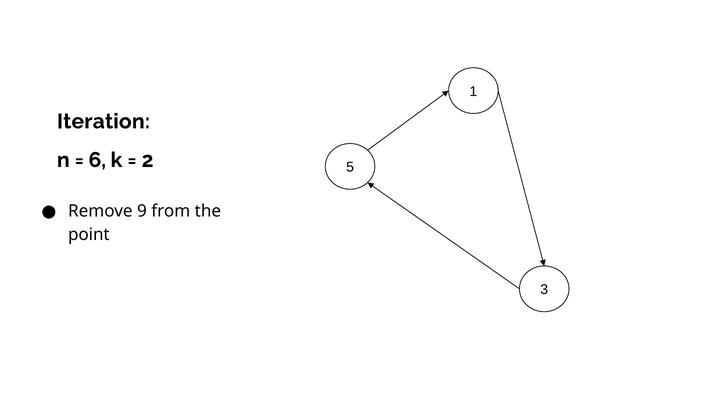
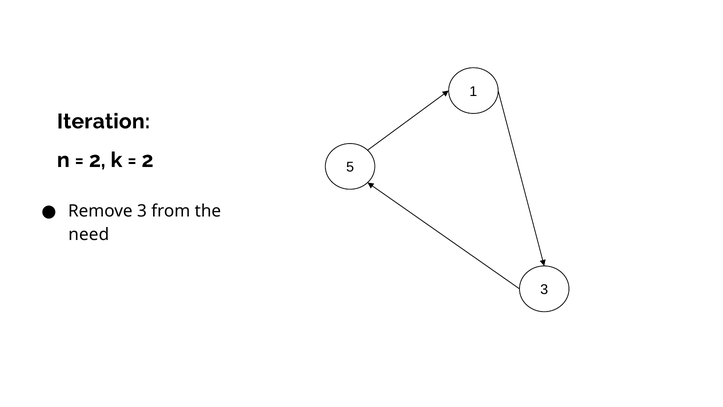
6 at (97, 160): 6 -> 2
Remove 9: 9 -> 3
point: point -> need
